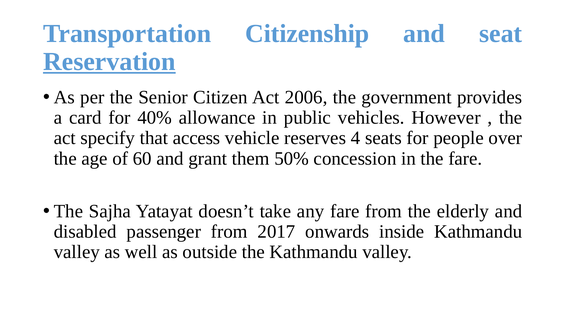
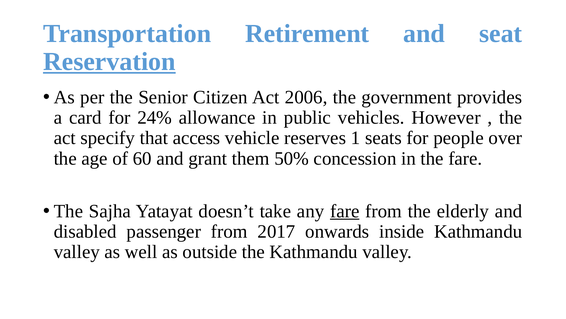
Citizenship: Citizenship -> Retirement
40%: 40% -> 24%
4: 4 -> 1
fare at (345, 211) underline: none -> present
